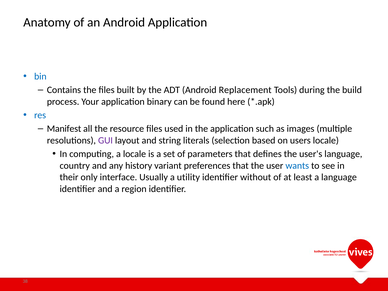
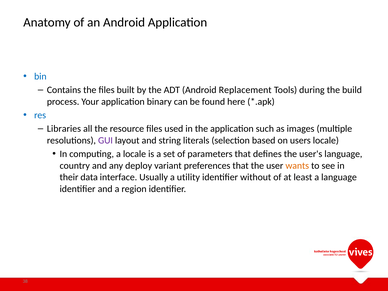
Manifest: Manifest -> Libraries
history: history -> deploy
wants colour: blue -> orange
only: only -> data
